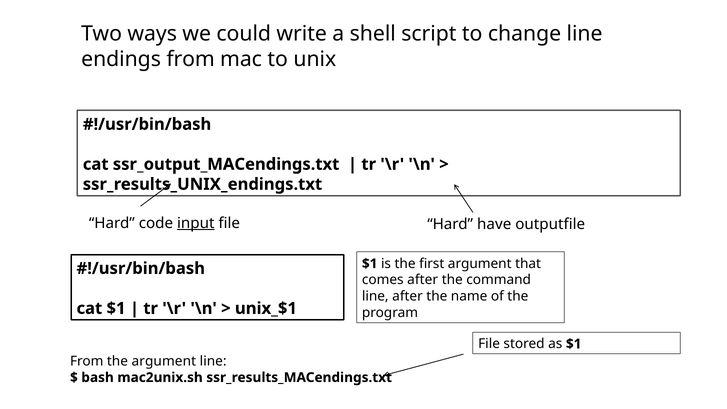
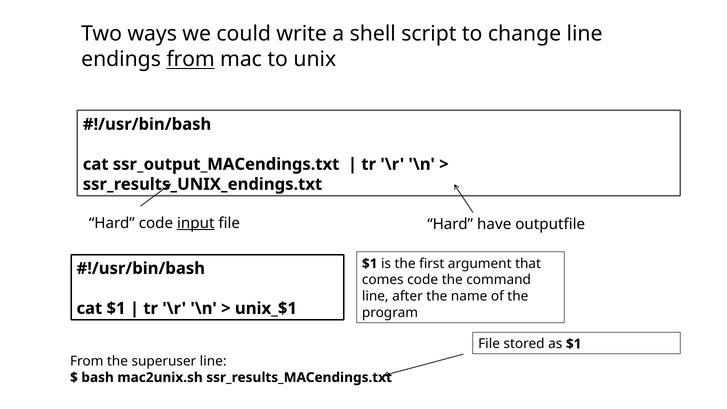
from at (191, 59) underline: none -> present
comes after: after -> code
the argument: argument -> superuser
